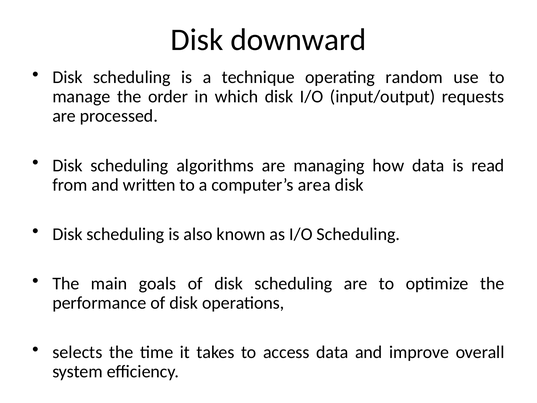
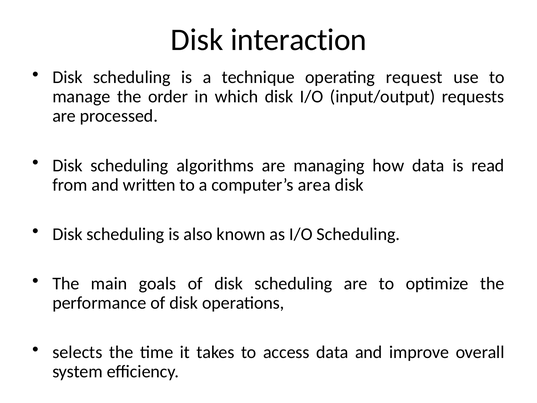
downward: downward -> interaction
random: random -> request
